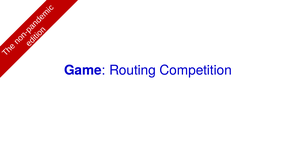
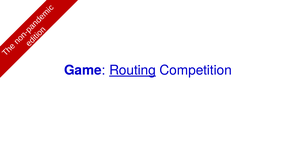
Routing underline: none -> present
